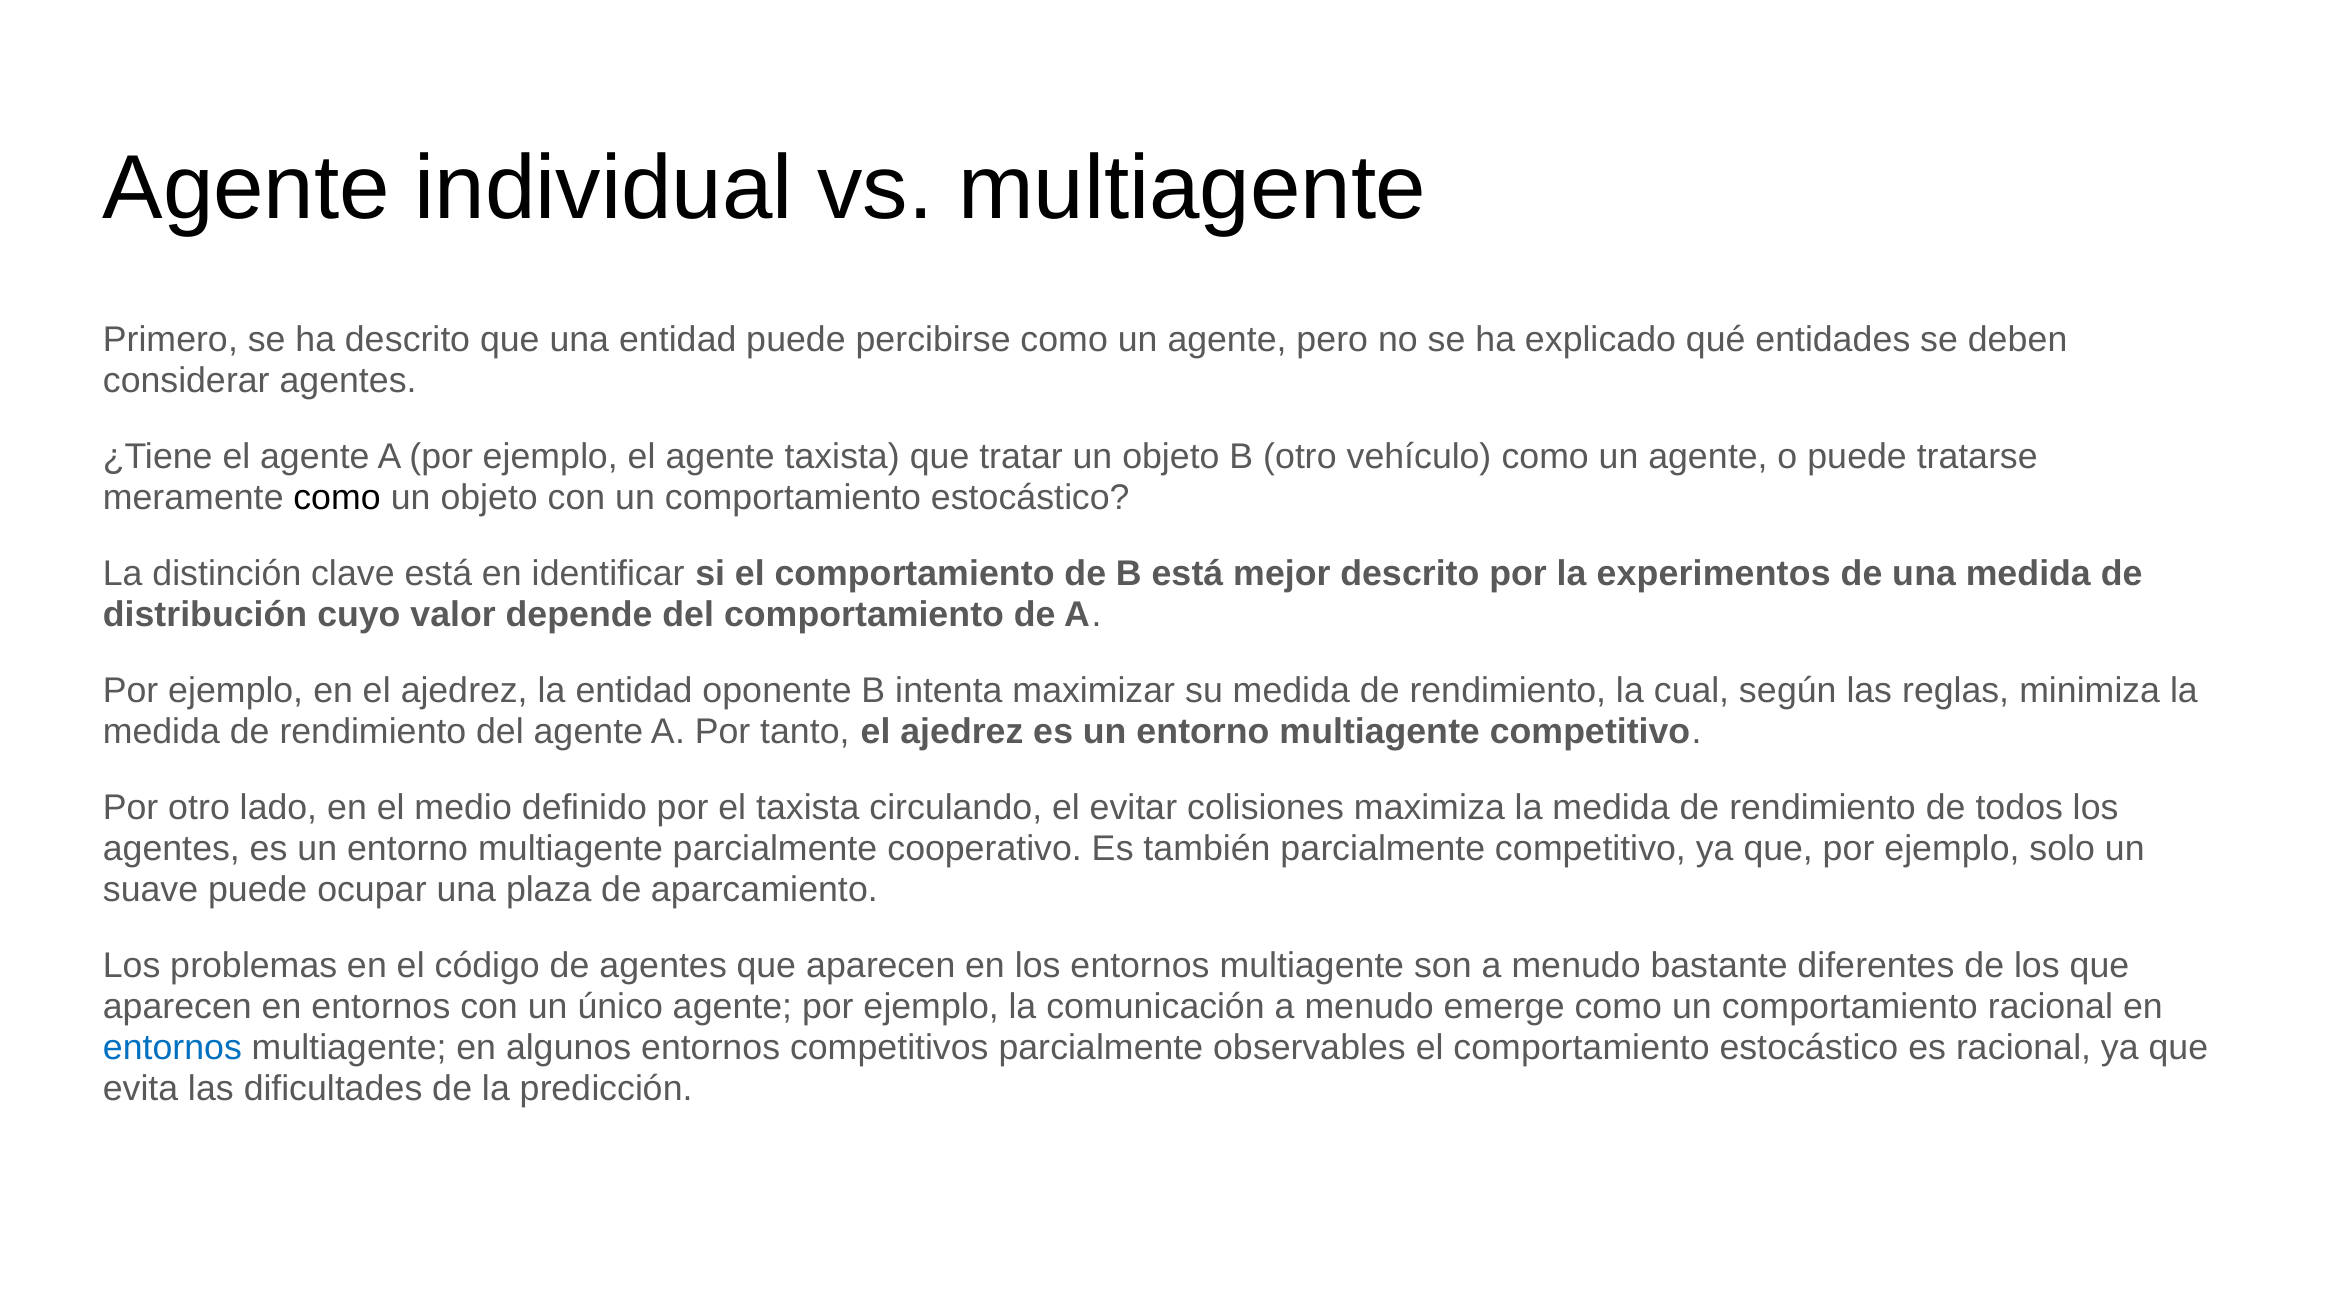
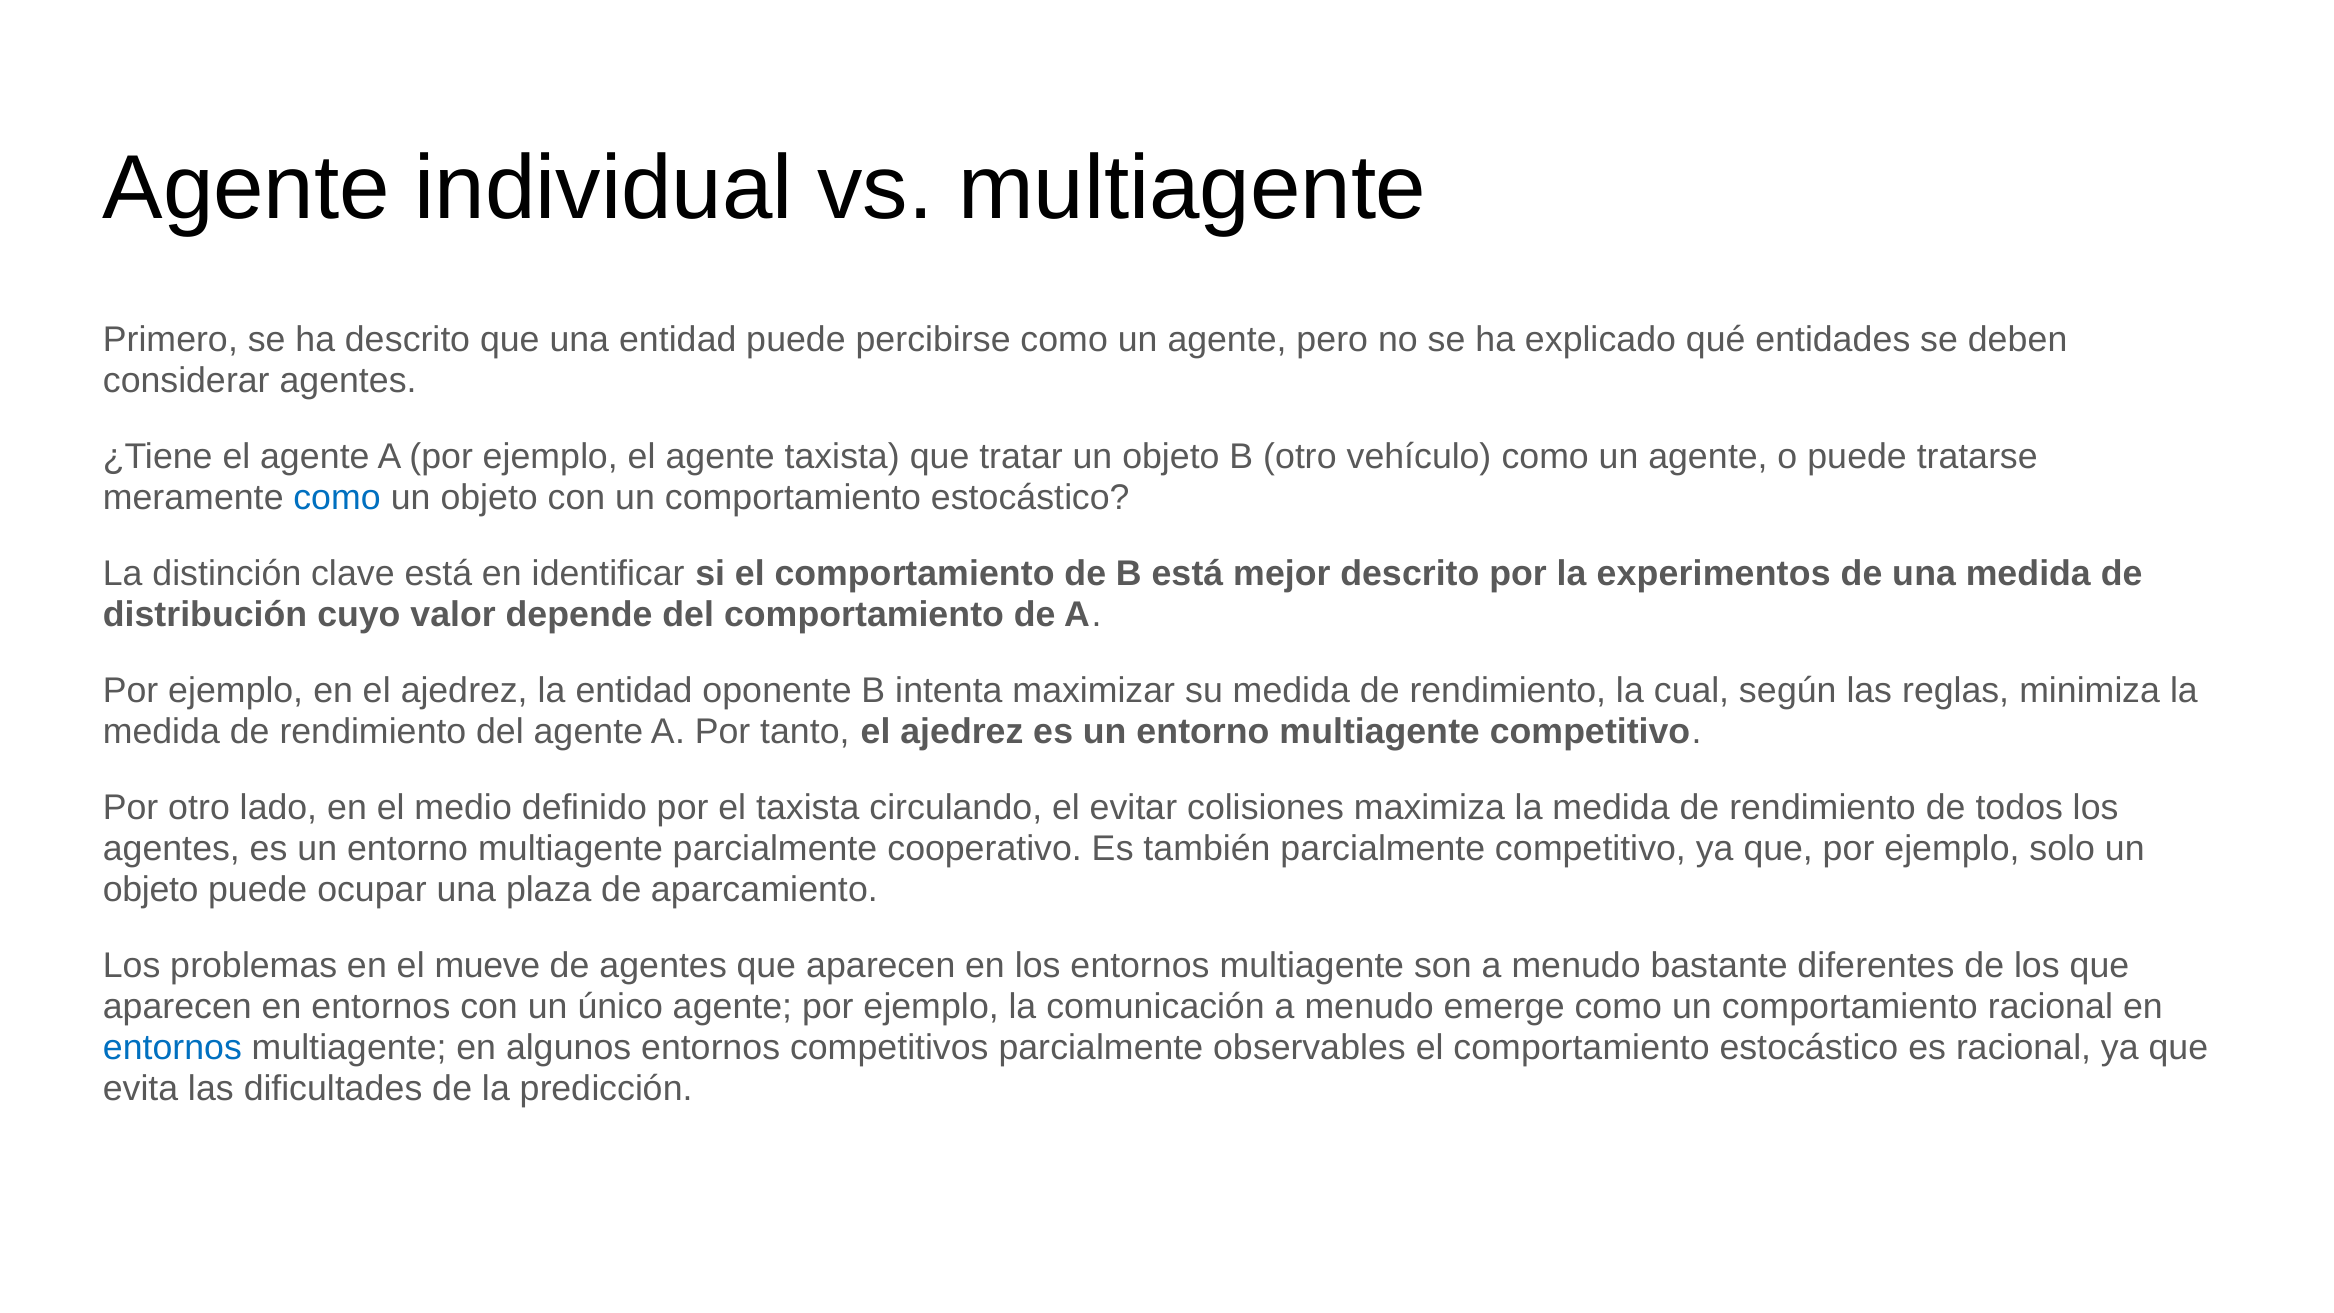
como at (337, 497) colour: black -> blue
suave at (151, 890): suave -> objeto
código: código -> mueve
